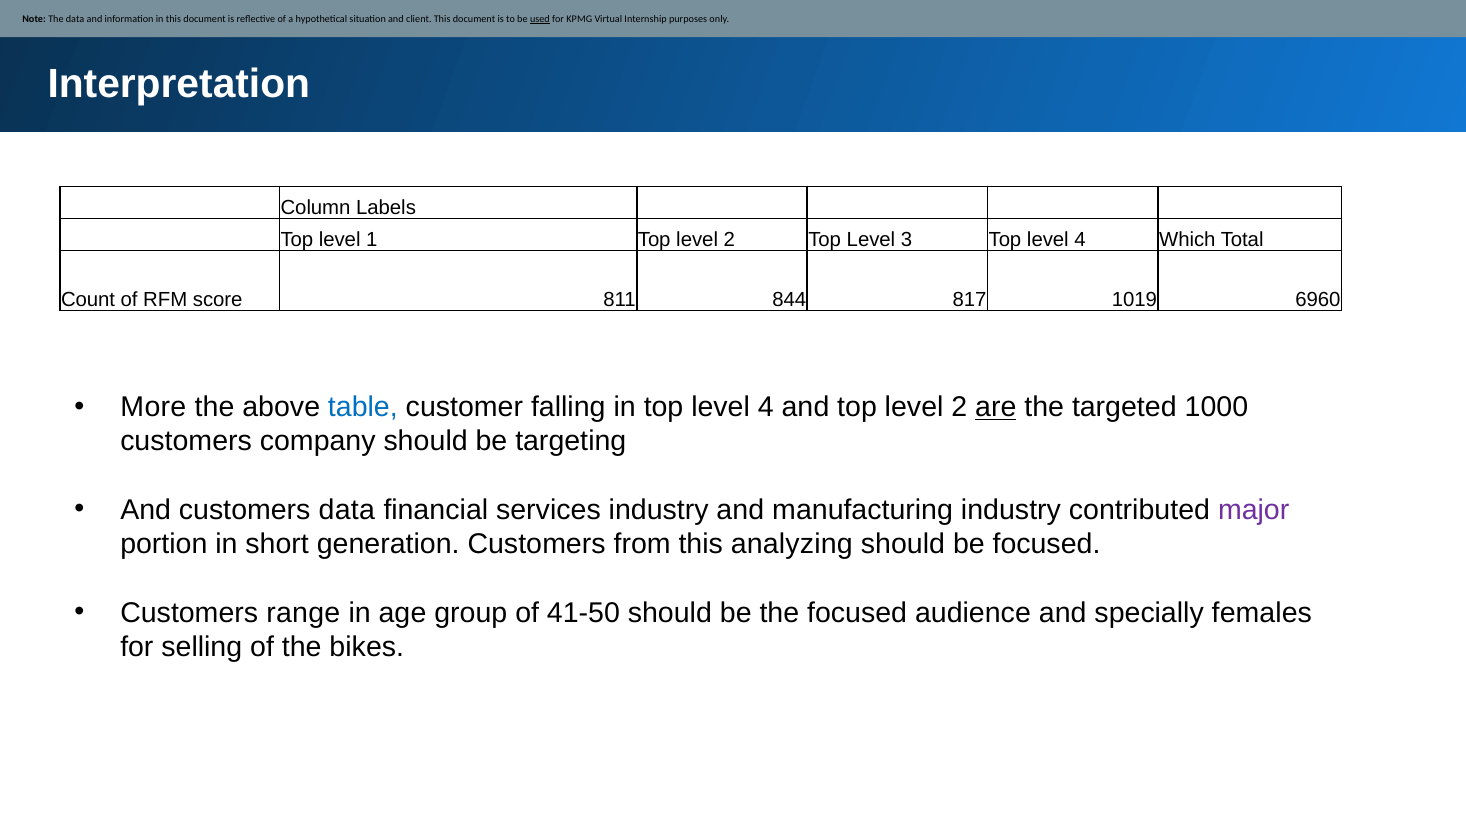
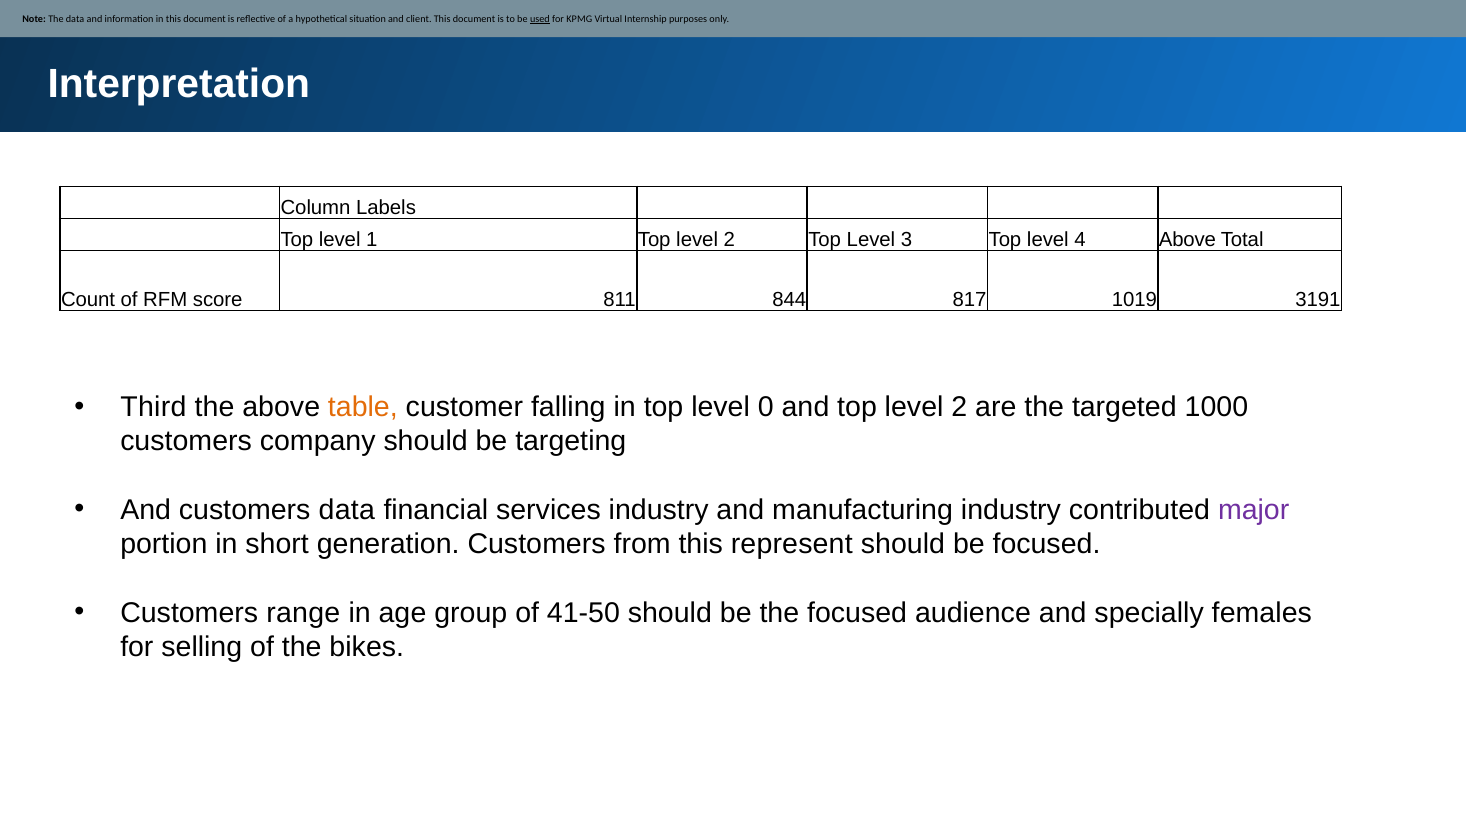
4 Which: Which -> Above
6960: 6960 -> 3191
More: More -> Third
table colour: blue -> orange
in top level 4: 4 -> 0
are underline: present -> none
analyzing: analyzing -> represent
